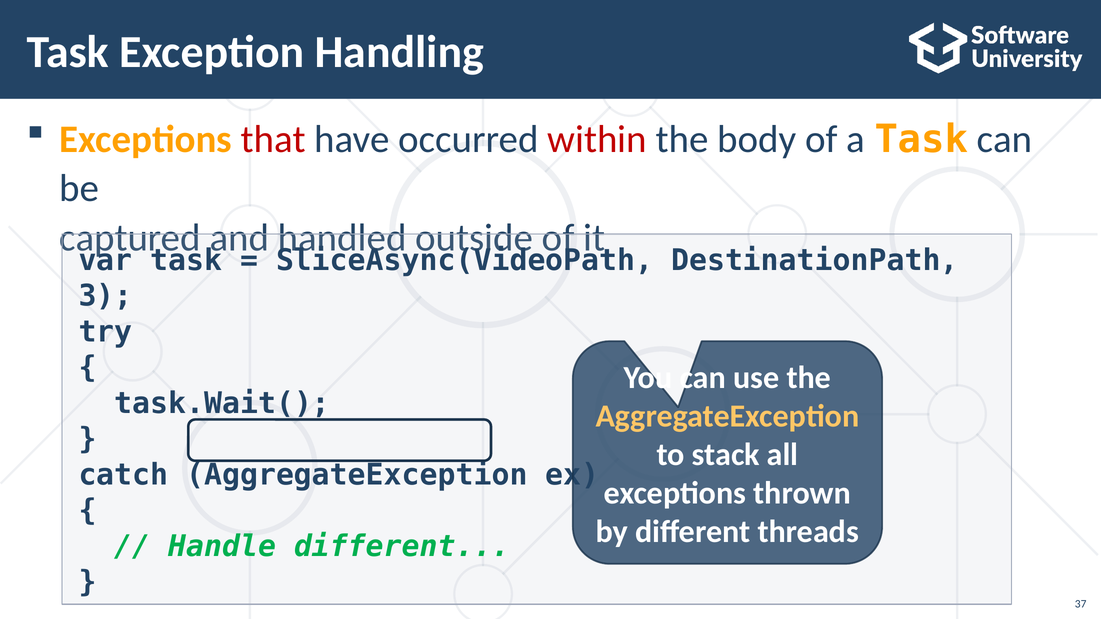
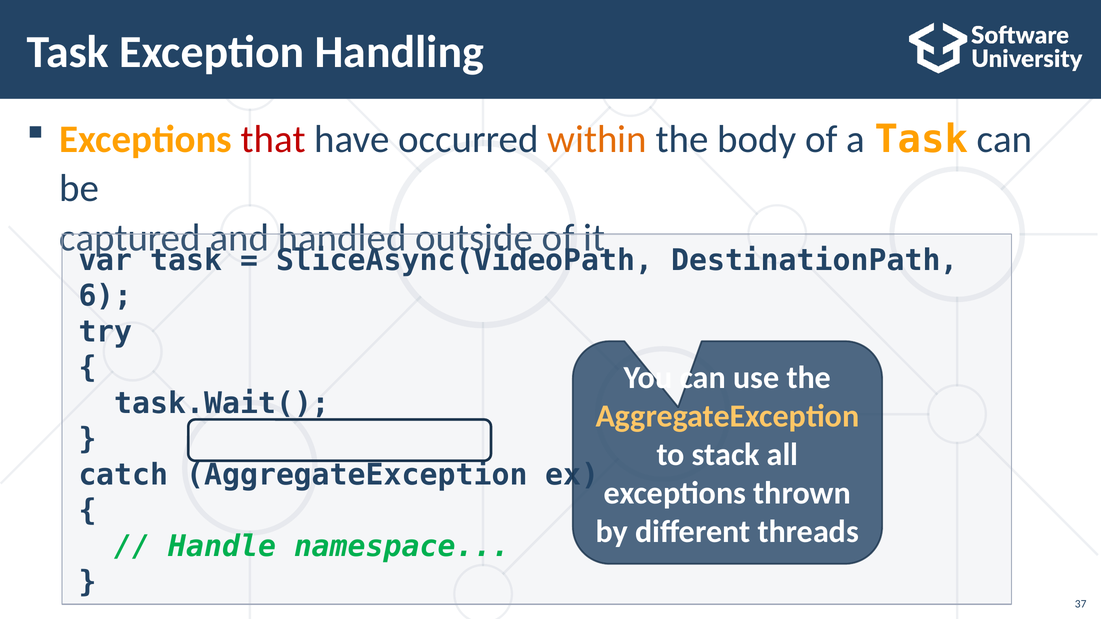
within colour: red -> orange
3: 3 -> 6
Handle different: different -> namespace
